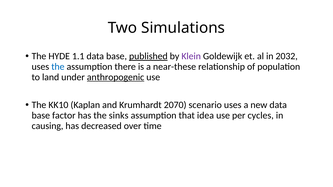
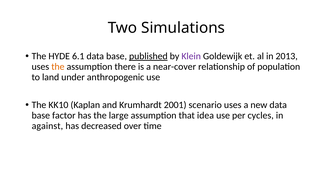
1.1: 1.1 -> 6.1
2032: 2032 -> 2013
the at (58, 67) colour: blue -> orange
near-these: near-these -> near-cover
anthropogenic underline: present -> none
2070: 2070 -> 2001
sinks: sinks -> large
causing: causing -> against
